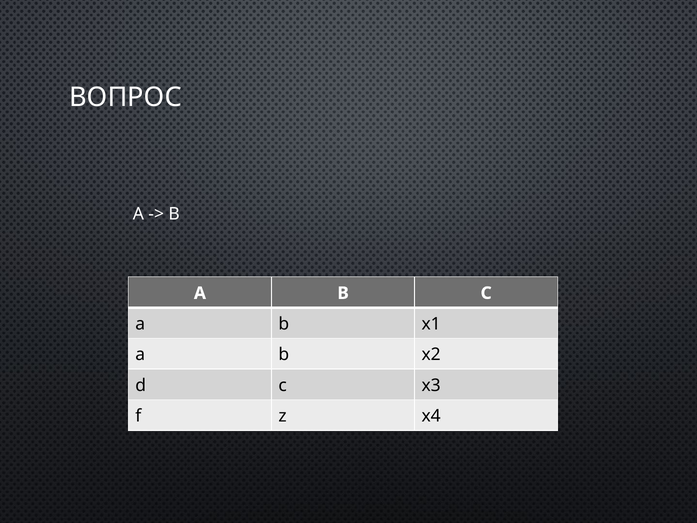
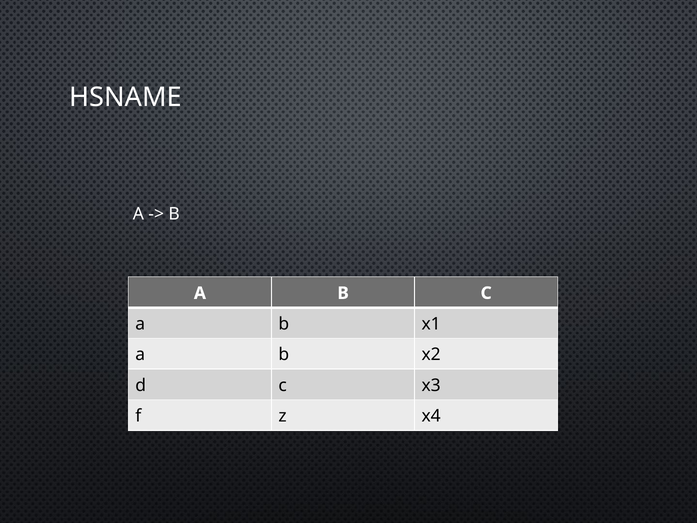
ВОПРОС: ВОПРОС -> HSNAME
